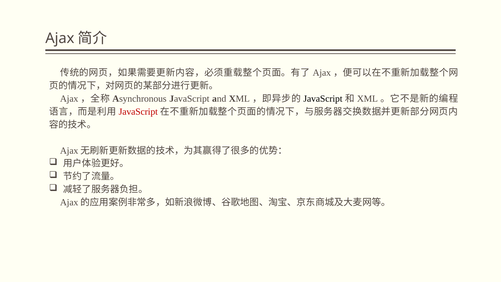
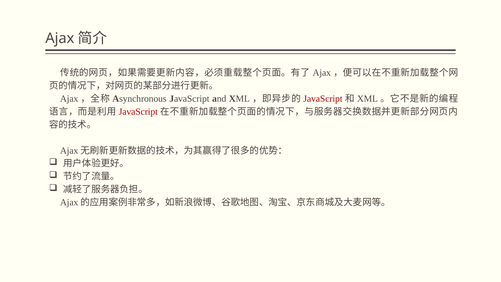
JavaScript at (323, 99) colour: black -> red
